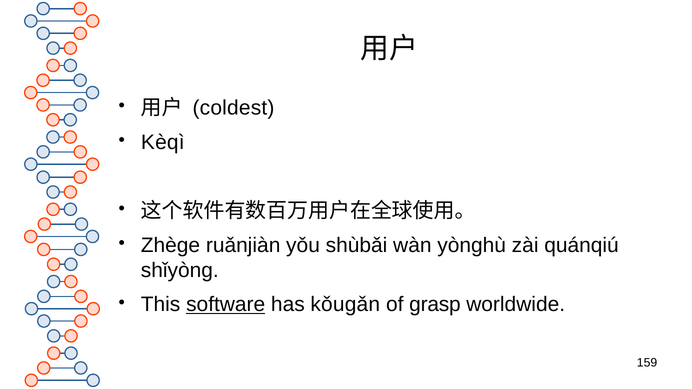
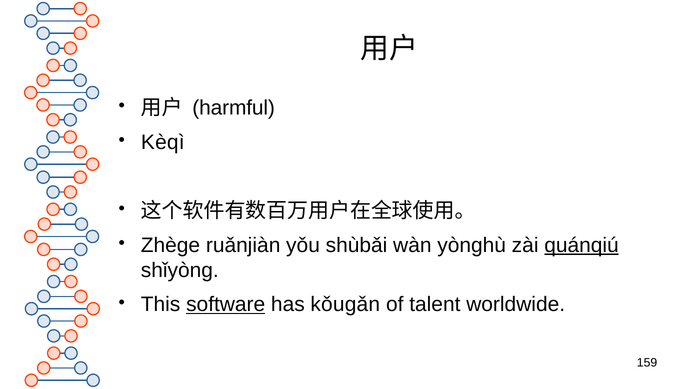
coldest: coldest -> harmful
quánqiú underline: none -> present
grasp: grasp -> talent
